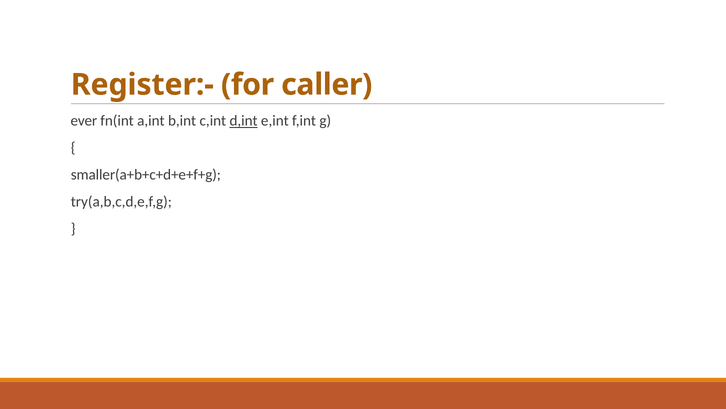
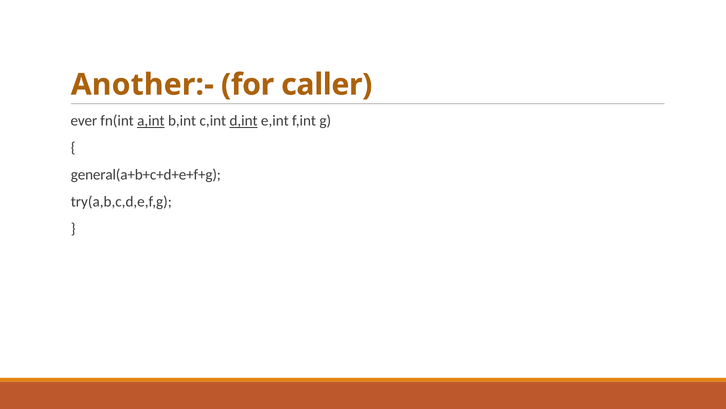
Register:-: Register:- -> Another:-
a,int underline: none -> present
smaller(a+b+c+d+e+f+g: smaller(a+b+c+d+e+f+g -> general(a+b+c+d+e+f+g
